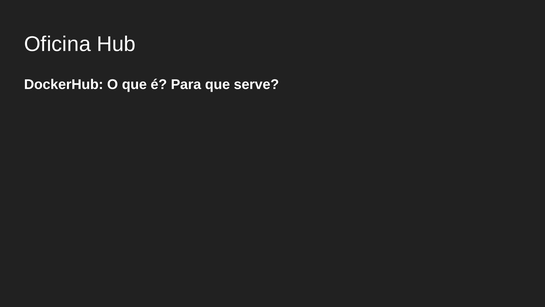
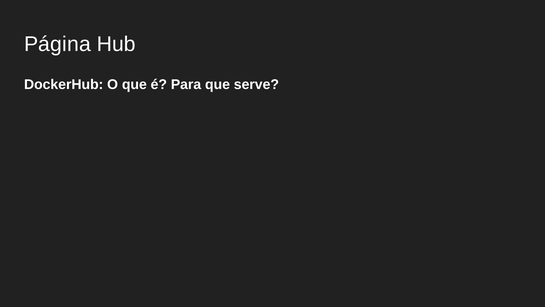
Oficina: Oficina -> Página
